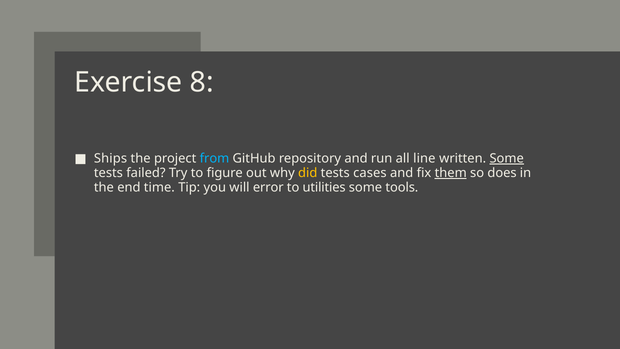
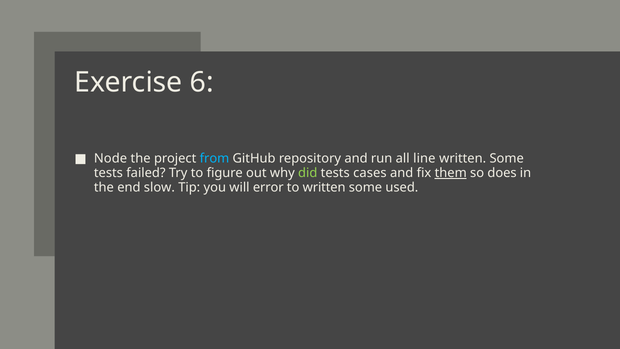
8: 8 -> 6
Ships: Ships -> Node
Some at (507, 158) underline: present -> none
did colour: yellow -> light green
time: time -> slow
to utilities: utilities -> written
tools: tools -> used
